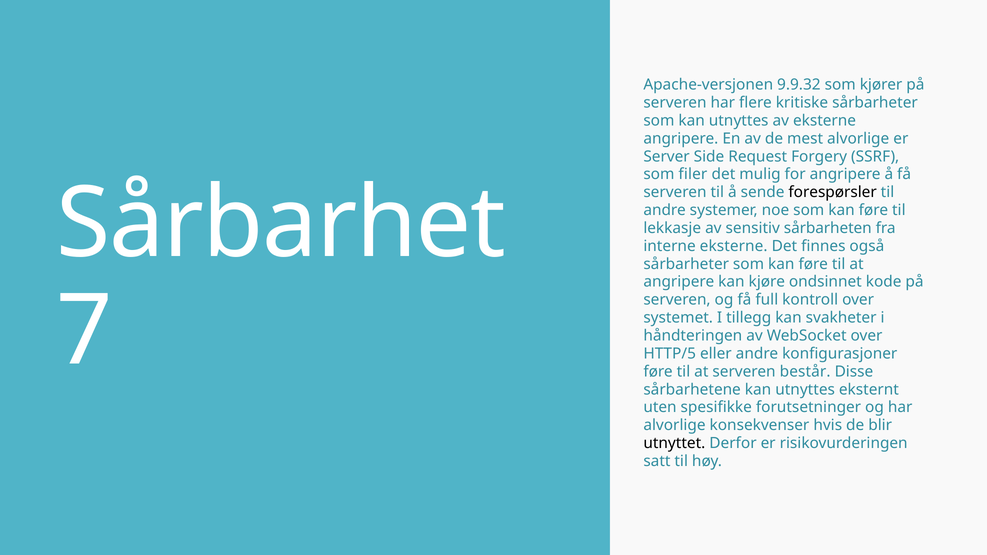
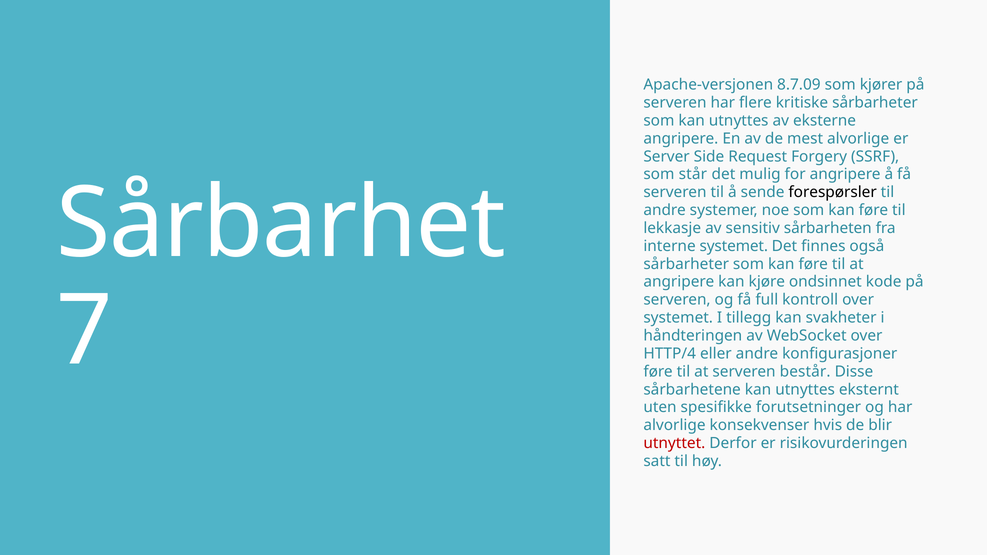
9.9.32: 9.9.32 -> 8.7.09
filer: filer -> står
interne eksterne: eksterne -> systemet
HTTP/5: HTTP/5 -> HTTP/4
utnyttet colour: black -> red
